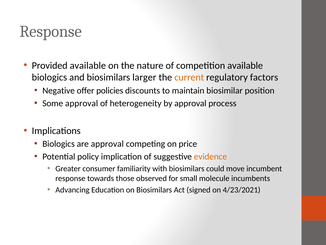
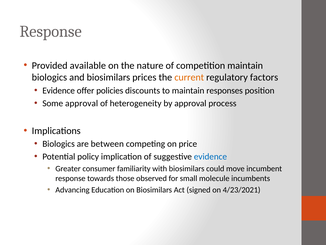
competition available: available -> maintain
larger: larger -> prices
Negative at (59, 90): Negative -> Evidence
biosimilar: biosimilar -> responses
are approval: approval -> between
evidence at (210, 156) colour: orange -> blue
